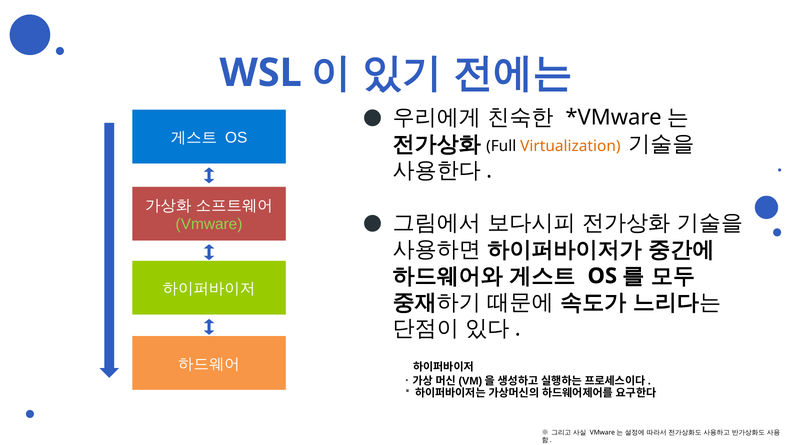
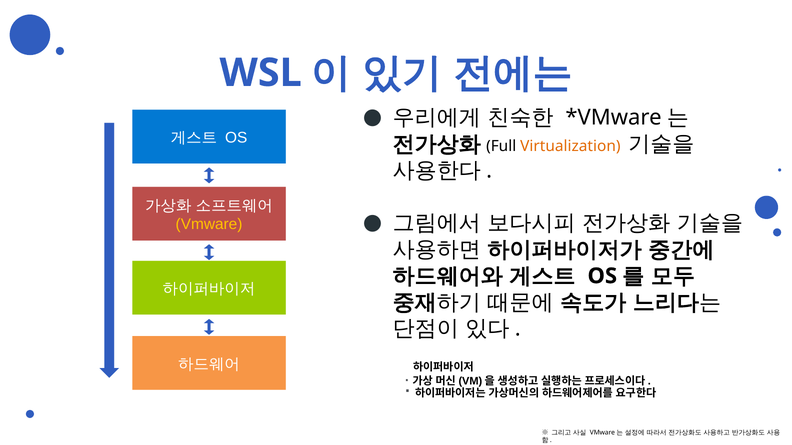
Vmware colour: light green -> yellow
